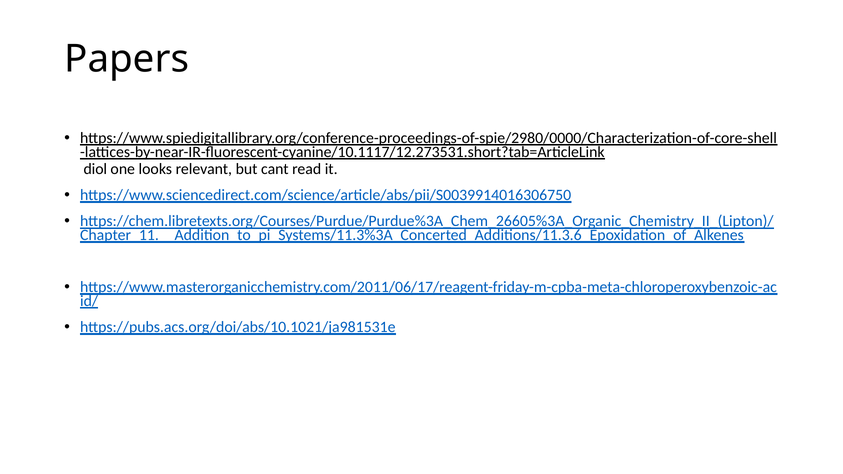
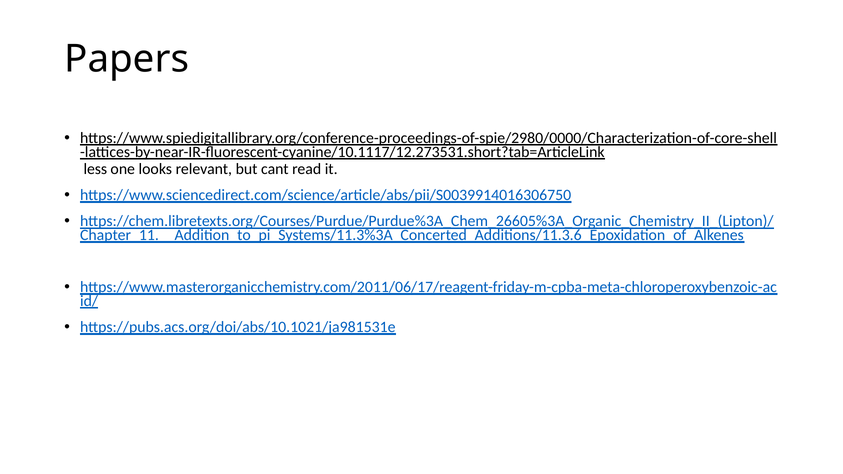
diol: diol -> less
